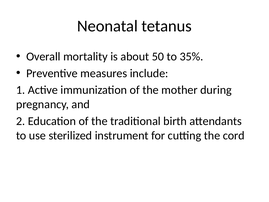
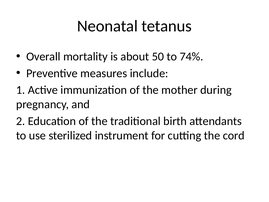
35%: 35% -> 74%
